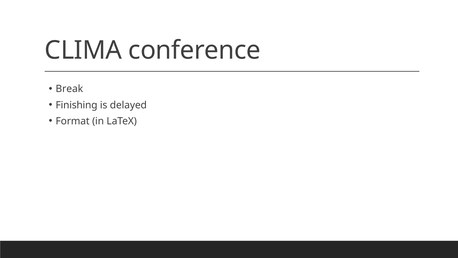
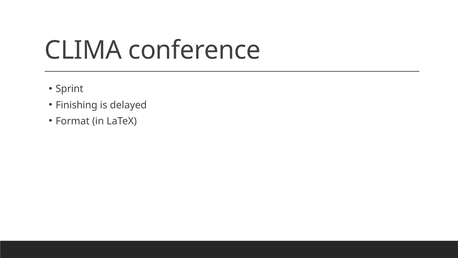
Break: Break -> Sprint
